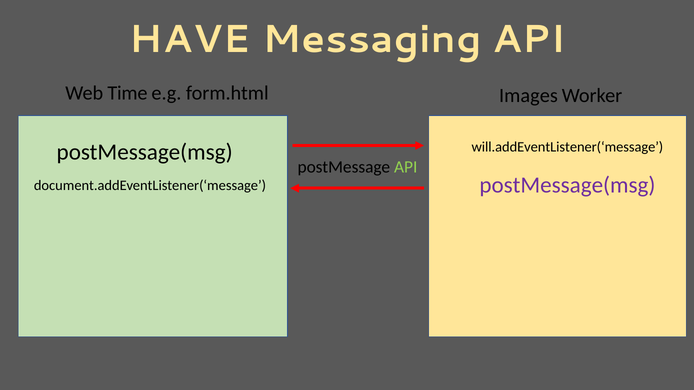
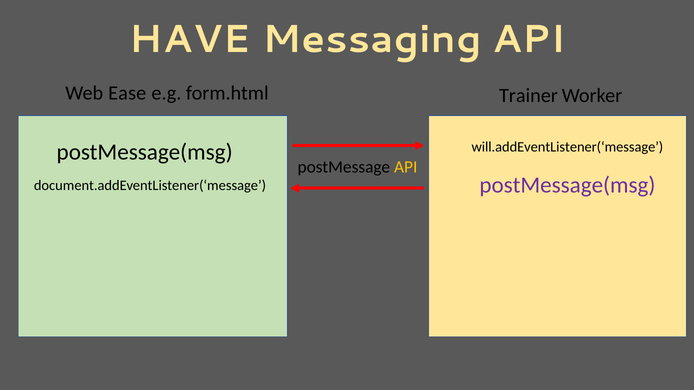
Time: Time -> Ease
Images: Images -> Trainer
API at (406, 167) colour: light green -> yellow
